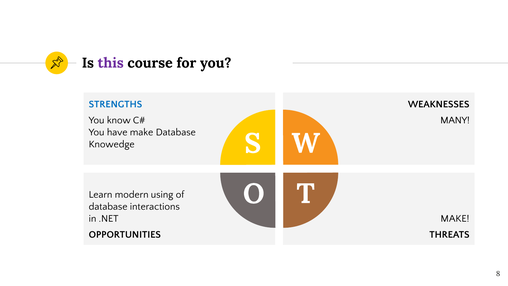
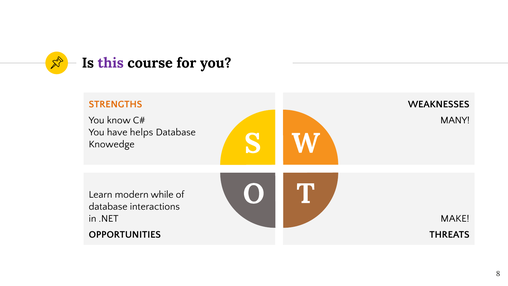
STRENGTHS colour: blue -> orange
have make: make -> helps
using: using -> while
